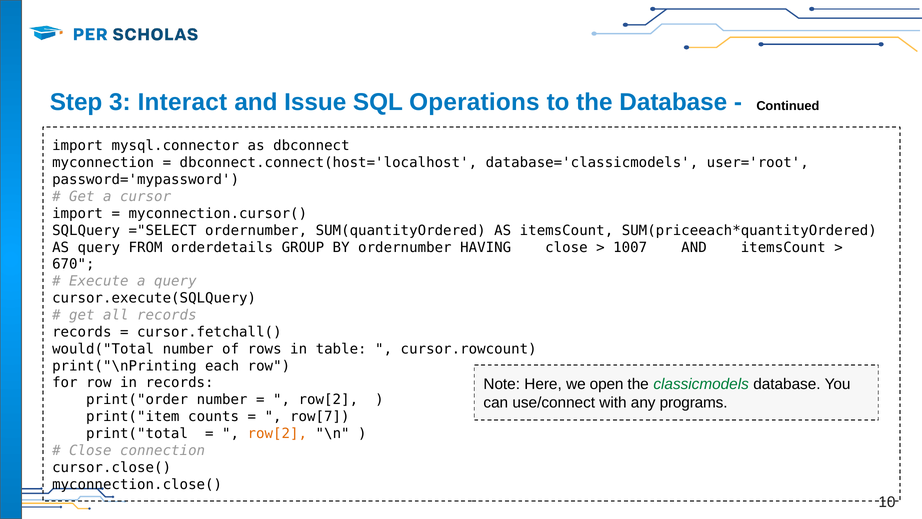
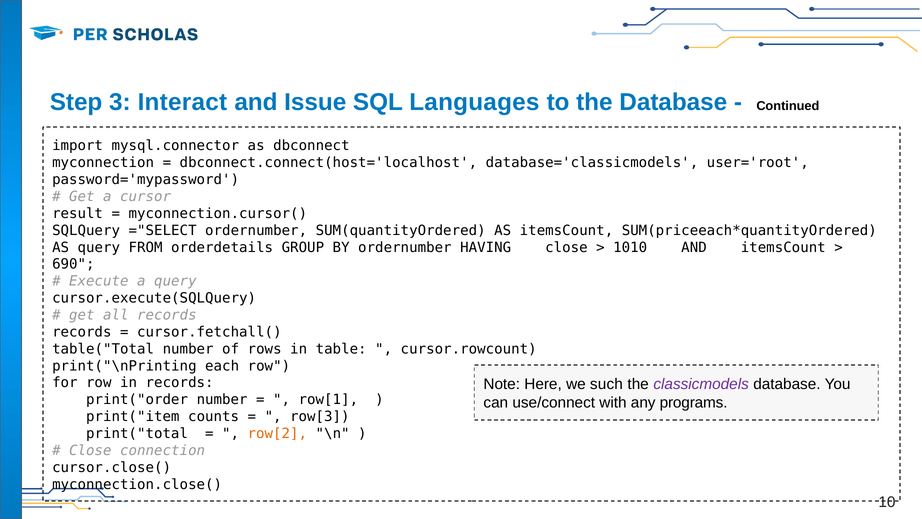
Operations: Operations -> Languages
import at (78, 213): import -> result
1007: 1007 -> 1010
670: 670 -> 690
would("Total: would("Total -> table("Total
open: open -> such
classicmodels colour: green -> purple
row[2 at (328, 399): row[2 -> row[1
row[7: row[7 -> row[3
